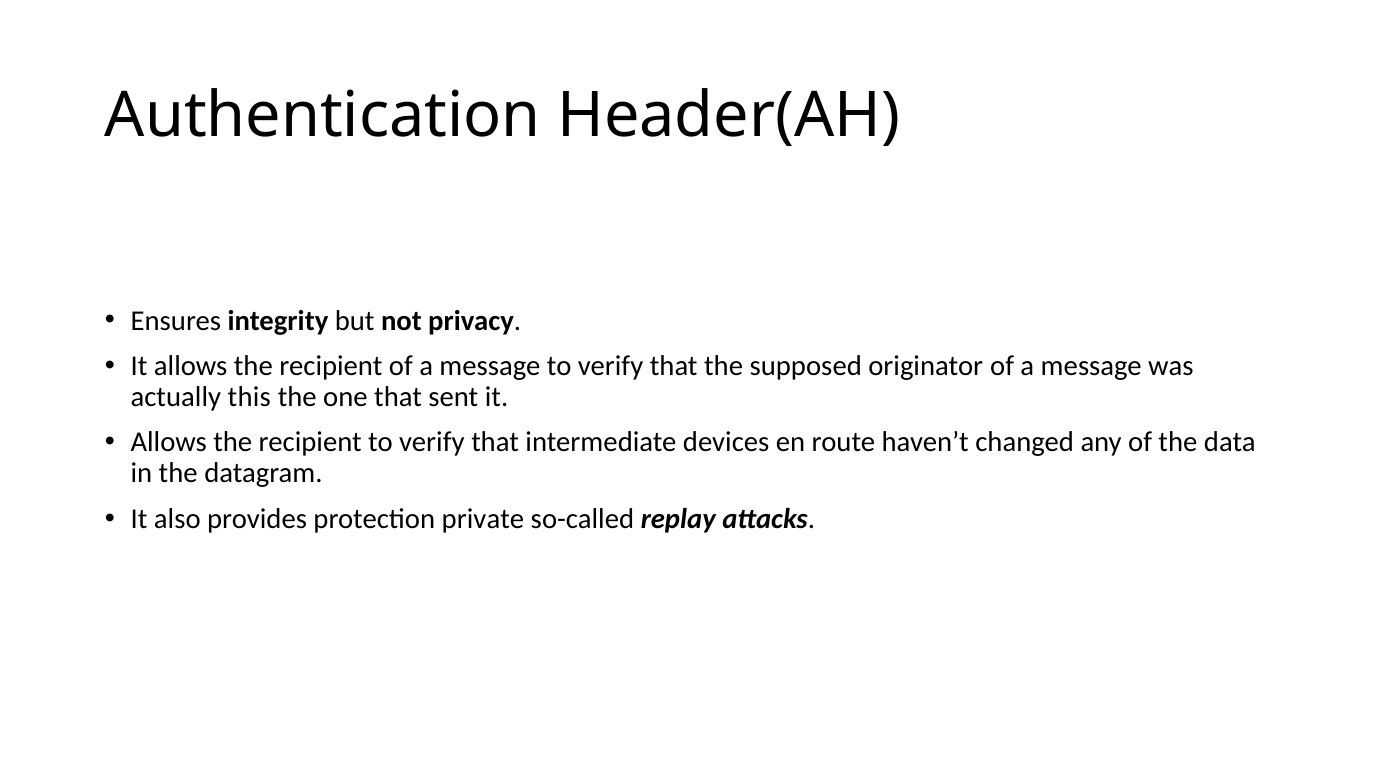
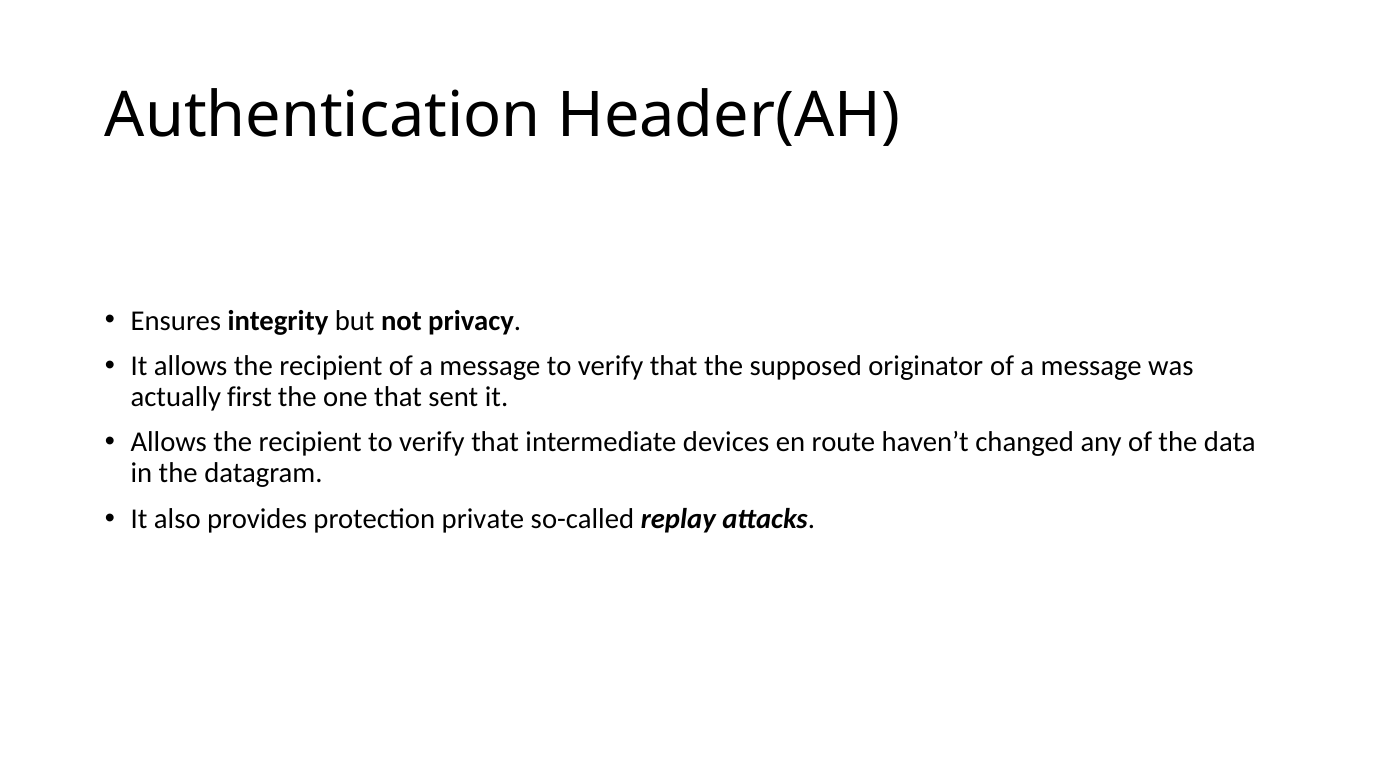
this: this -> first
